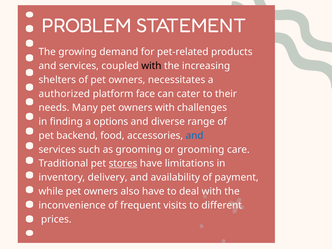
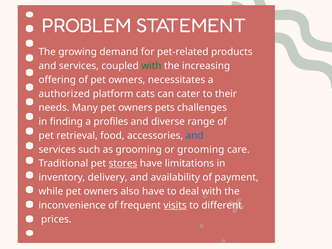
with at (151, 66) colour: black -> green
shelters: shelters -> offering
face: face -> cats
owners with: with -> pets
options: options -> profiles
backend: backend -> retrieval
visits underline: none -> present
